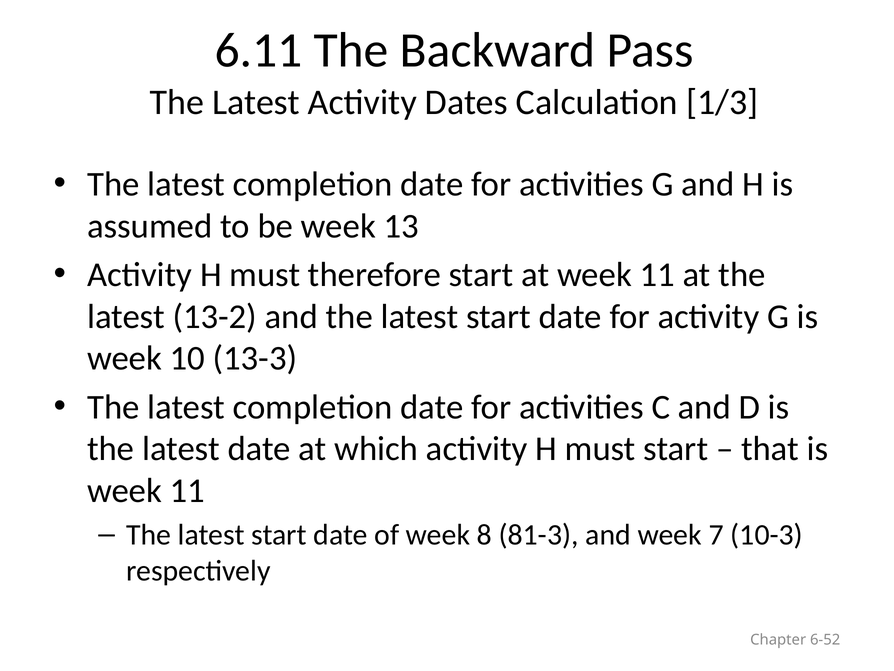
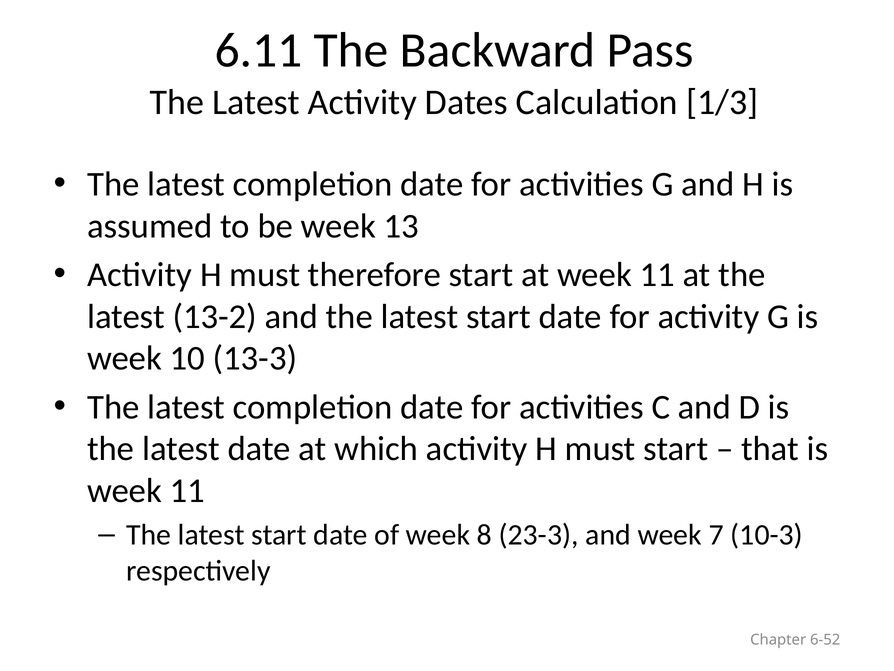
81-3: 81-3 -> 23-3
